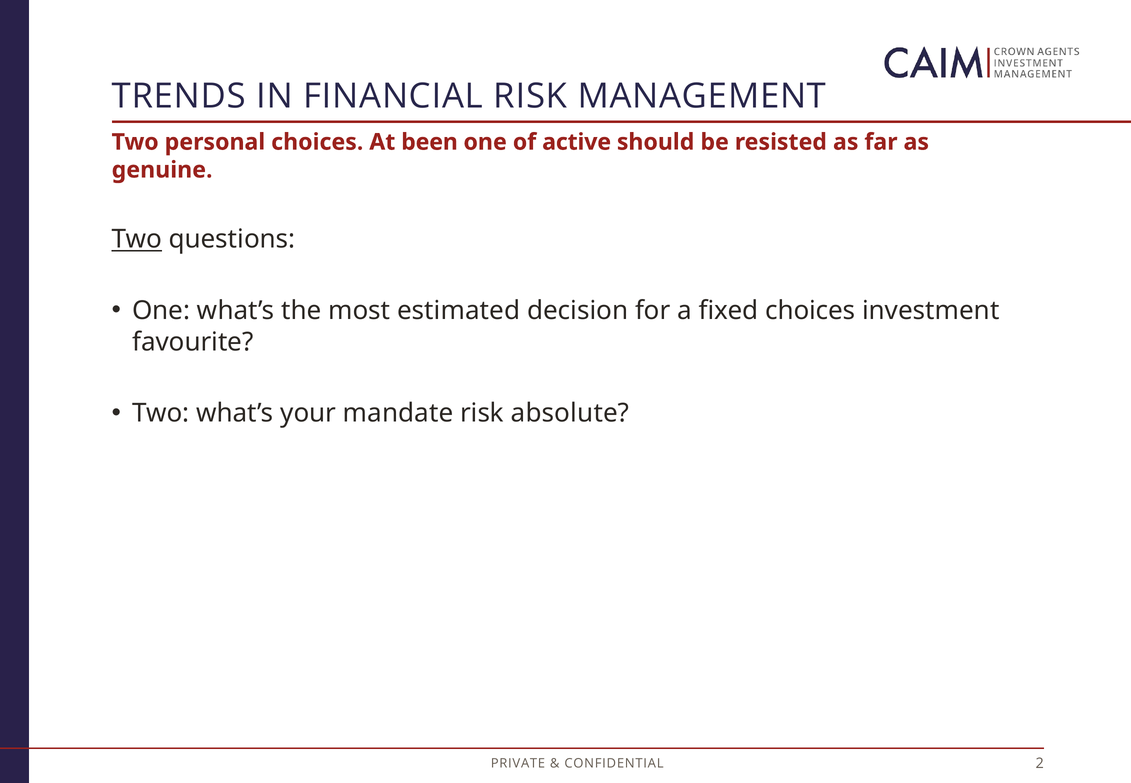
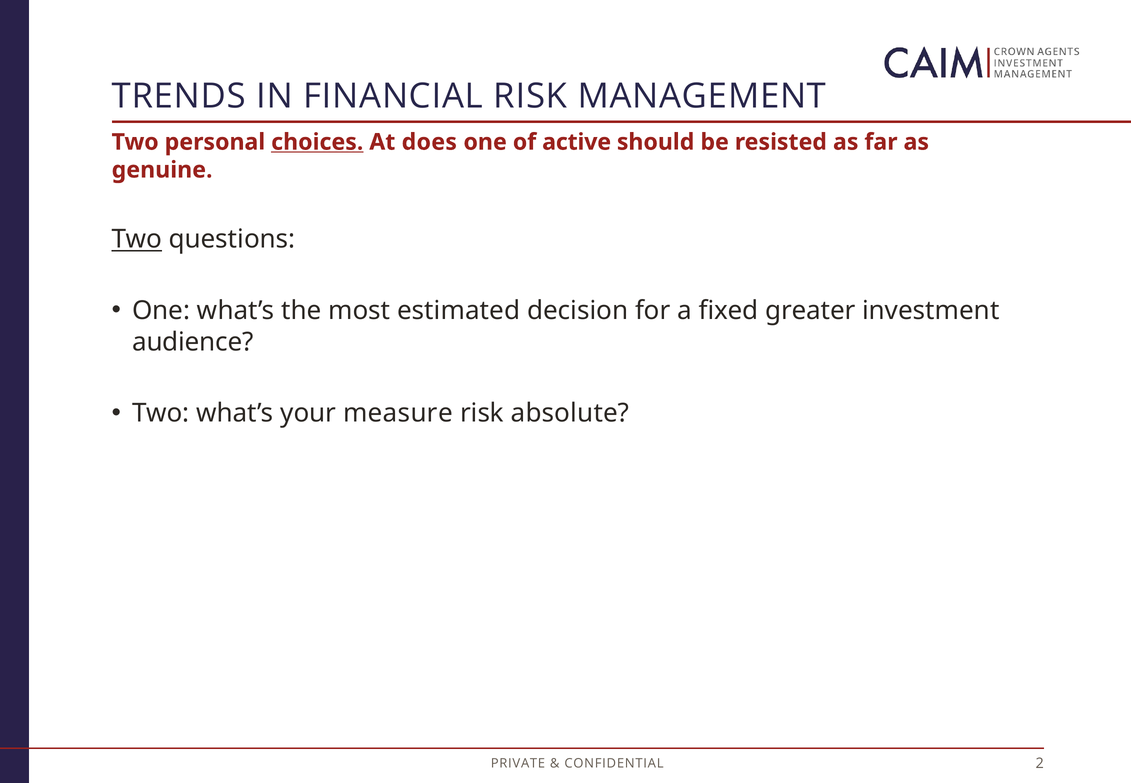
choices at (317, 142) underline: none -> present
been: been -> does
fixed choices: choices -> greater
favourite: favourite -> audience
mandate: mandate -> measure
